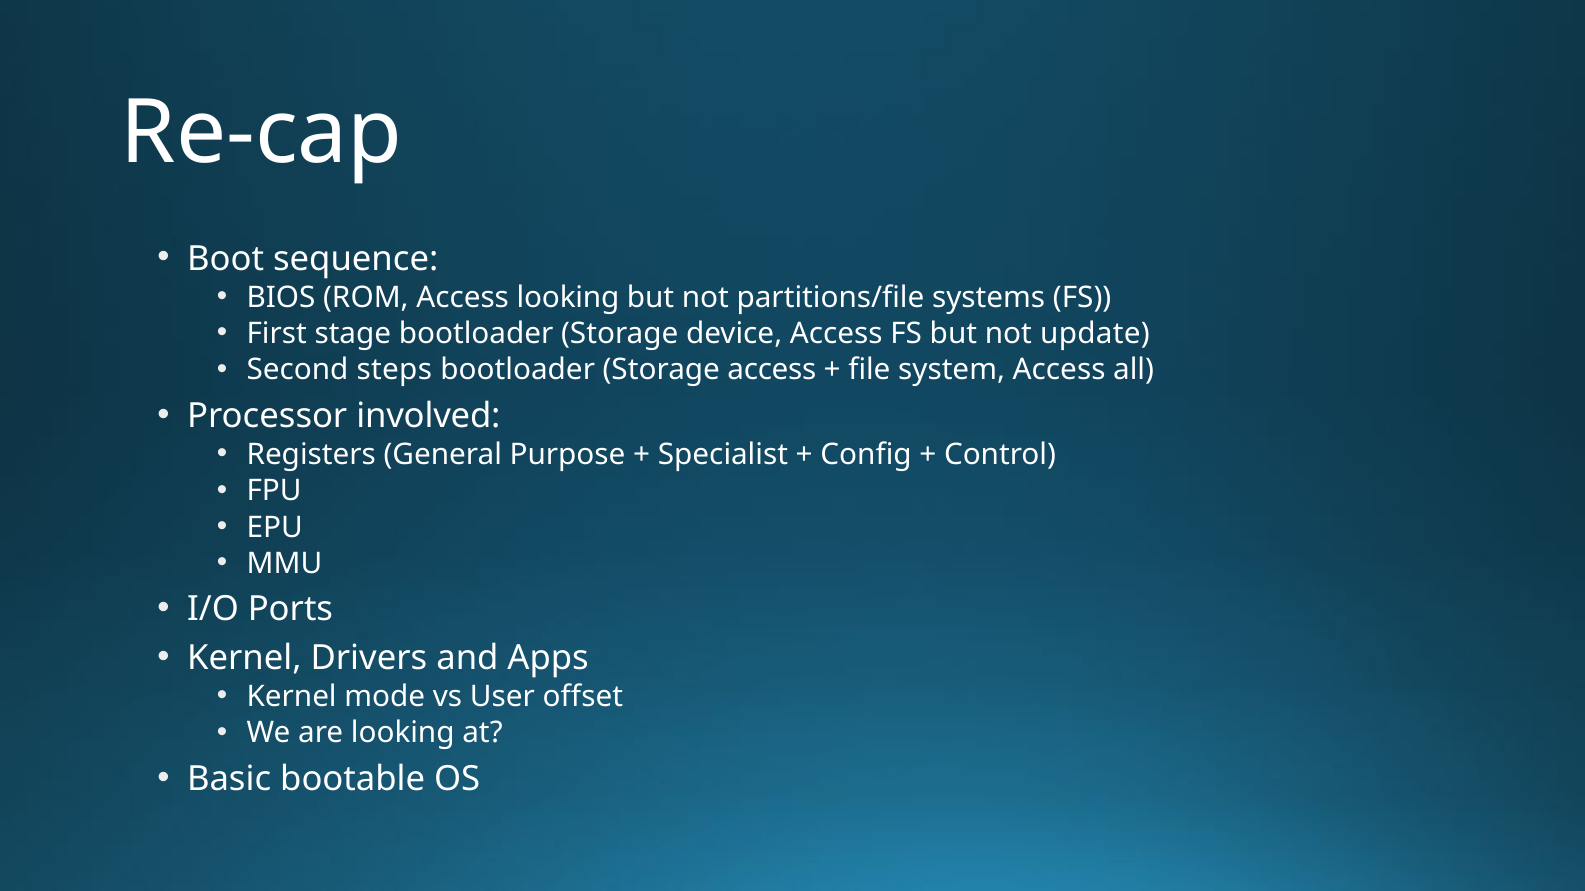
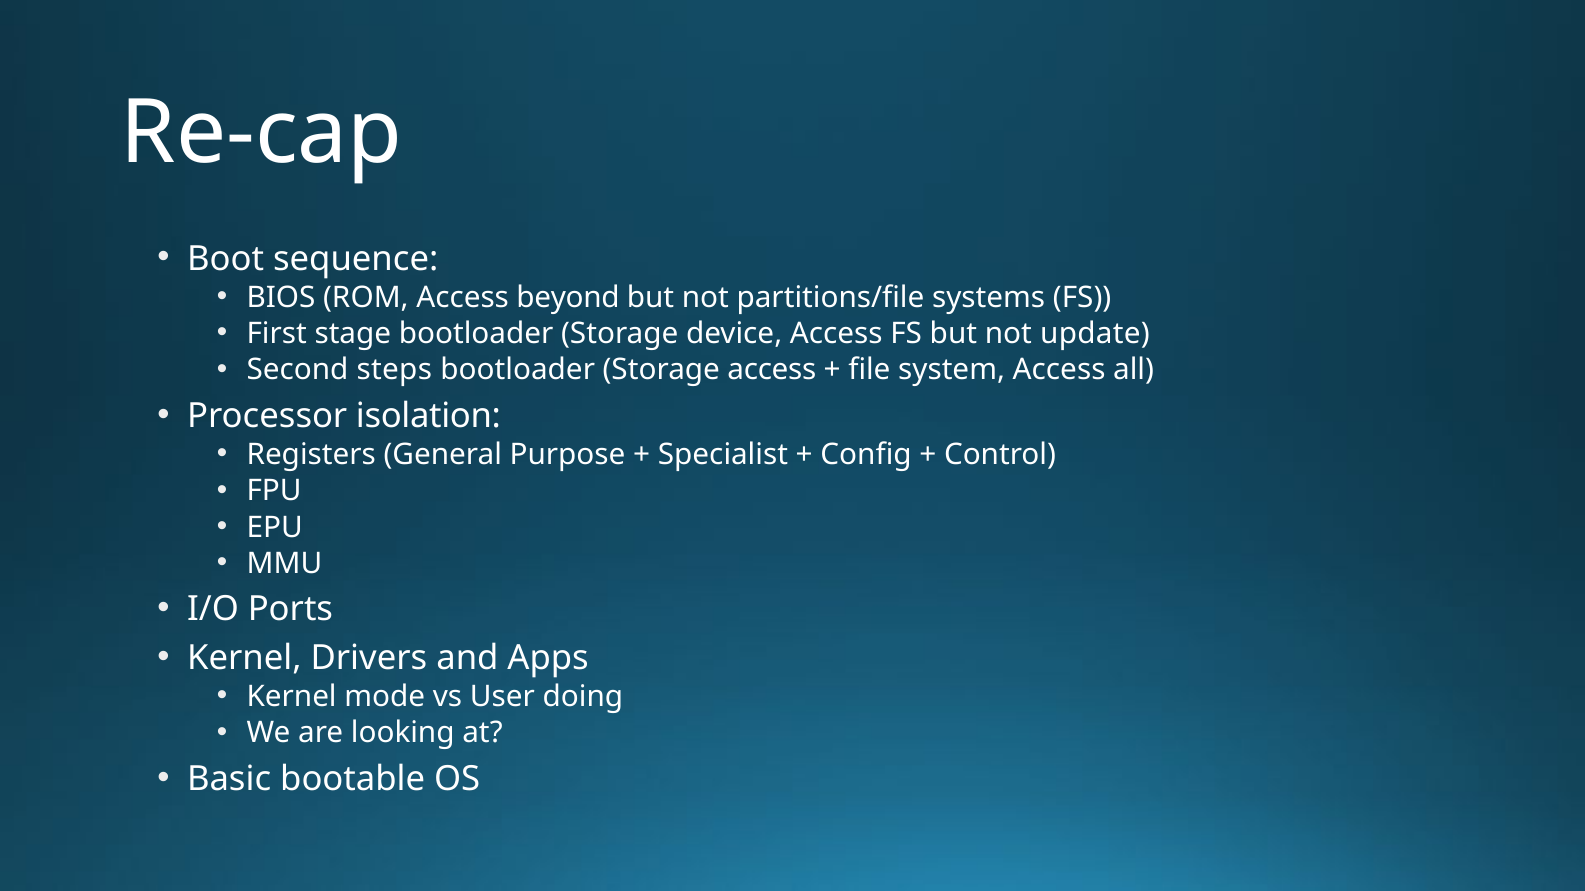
Access looking: looking -> beyond
involved: involved -> isolation
offset: offset -> doing
